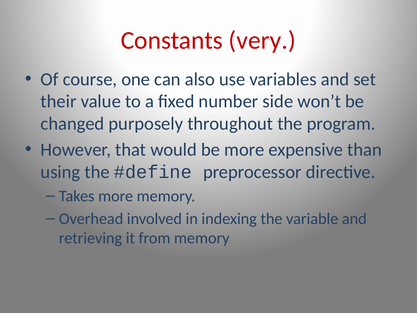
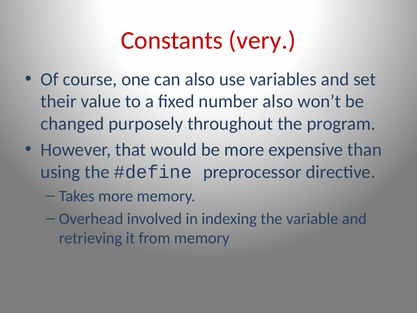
number side: side -> also
